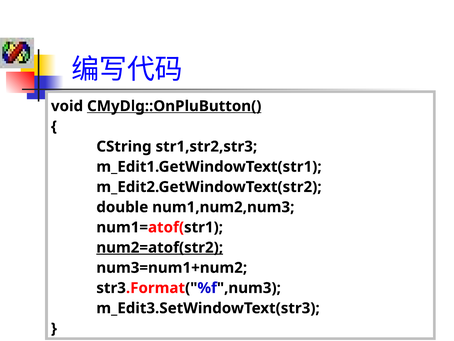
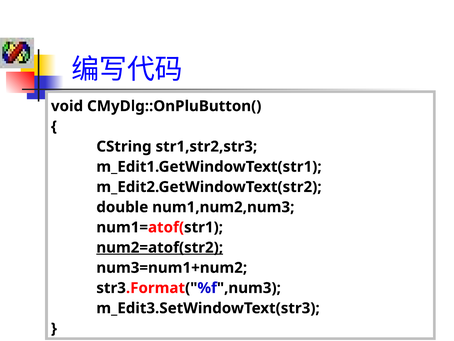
CMyDlg::OnPluButton( underline: present -> none
